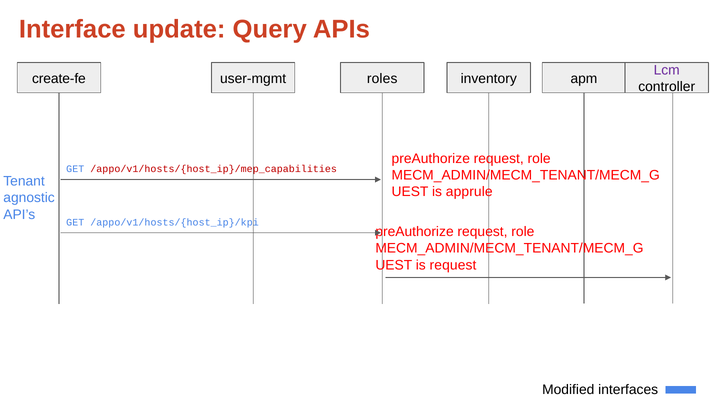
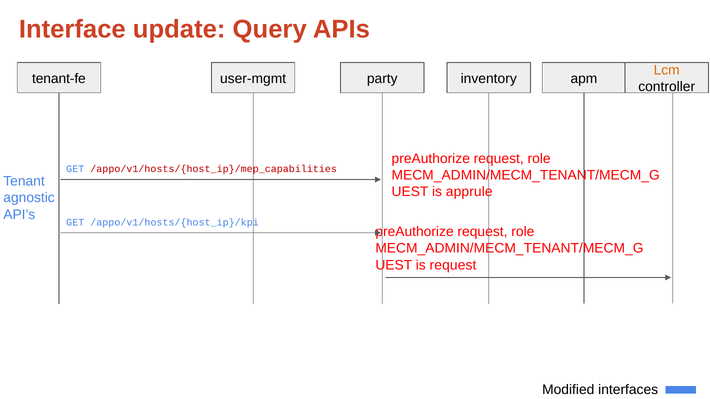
Lcm colour: purple -> orange
create-fe: create-fe -> tenant-fe
roles: roles -> party
